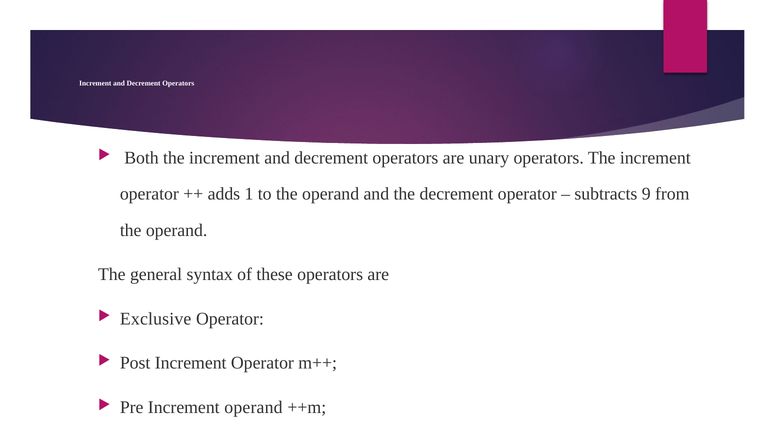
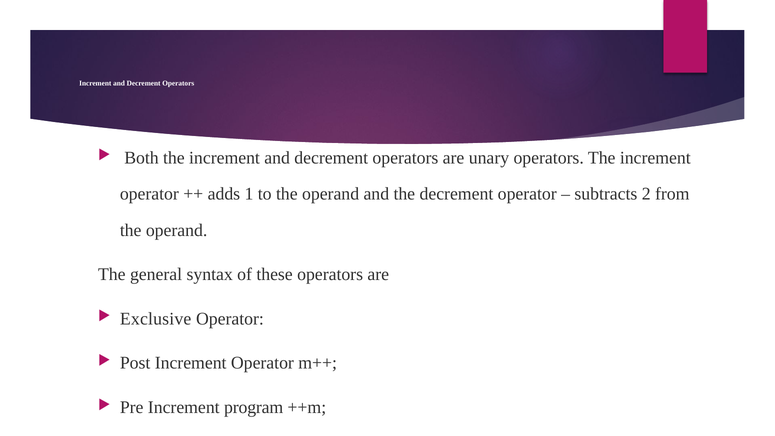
9: 9 -> 2
Increment operand: operand -> program
